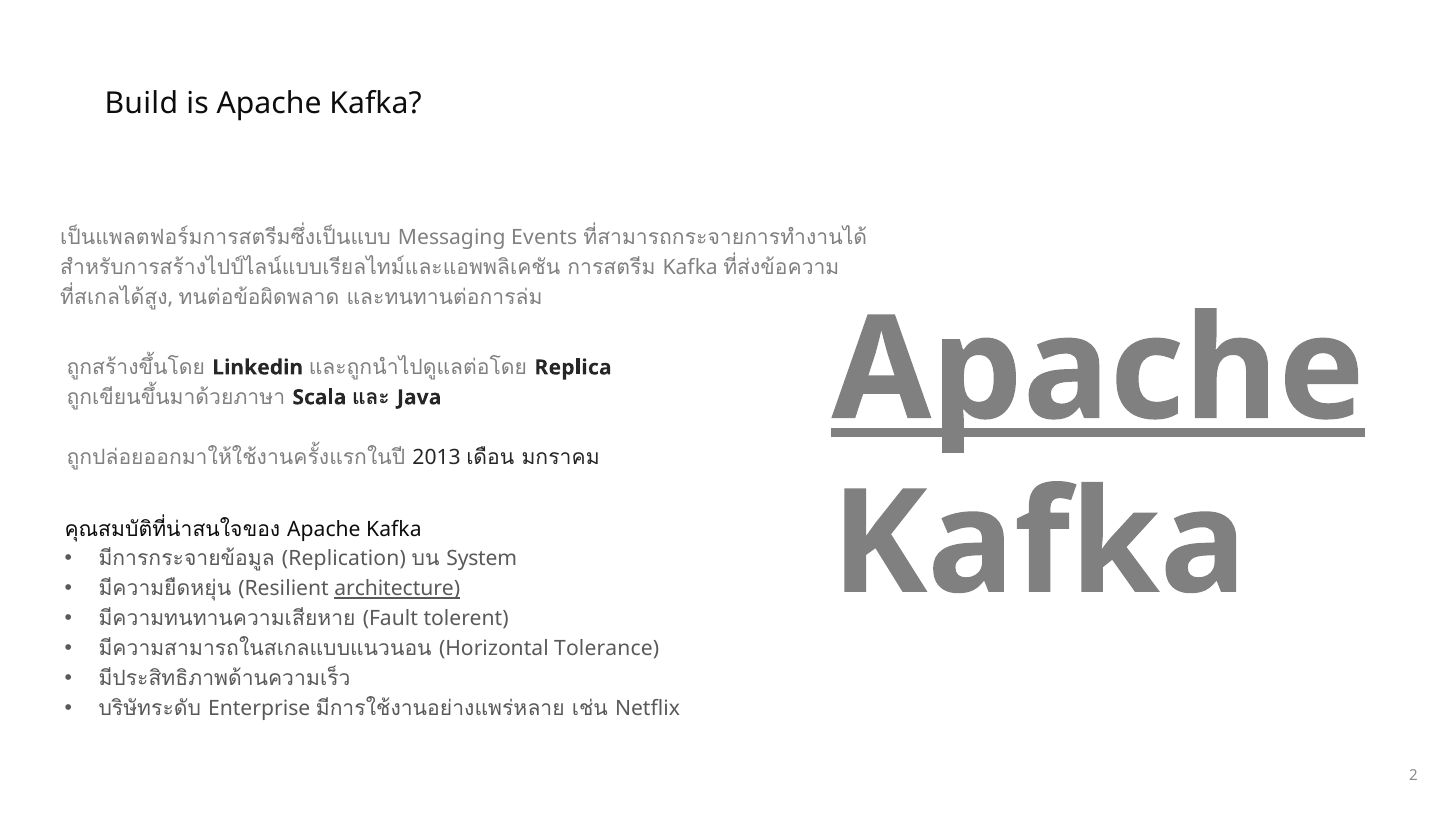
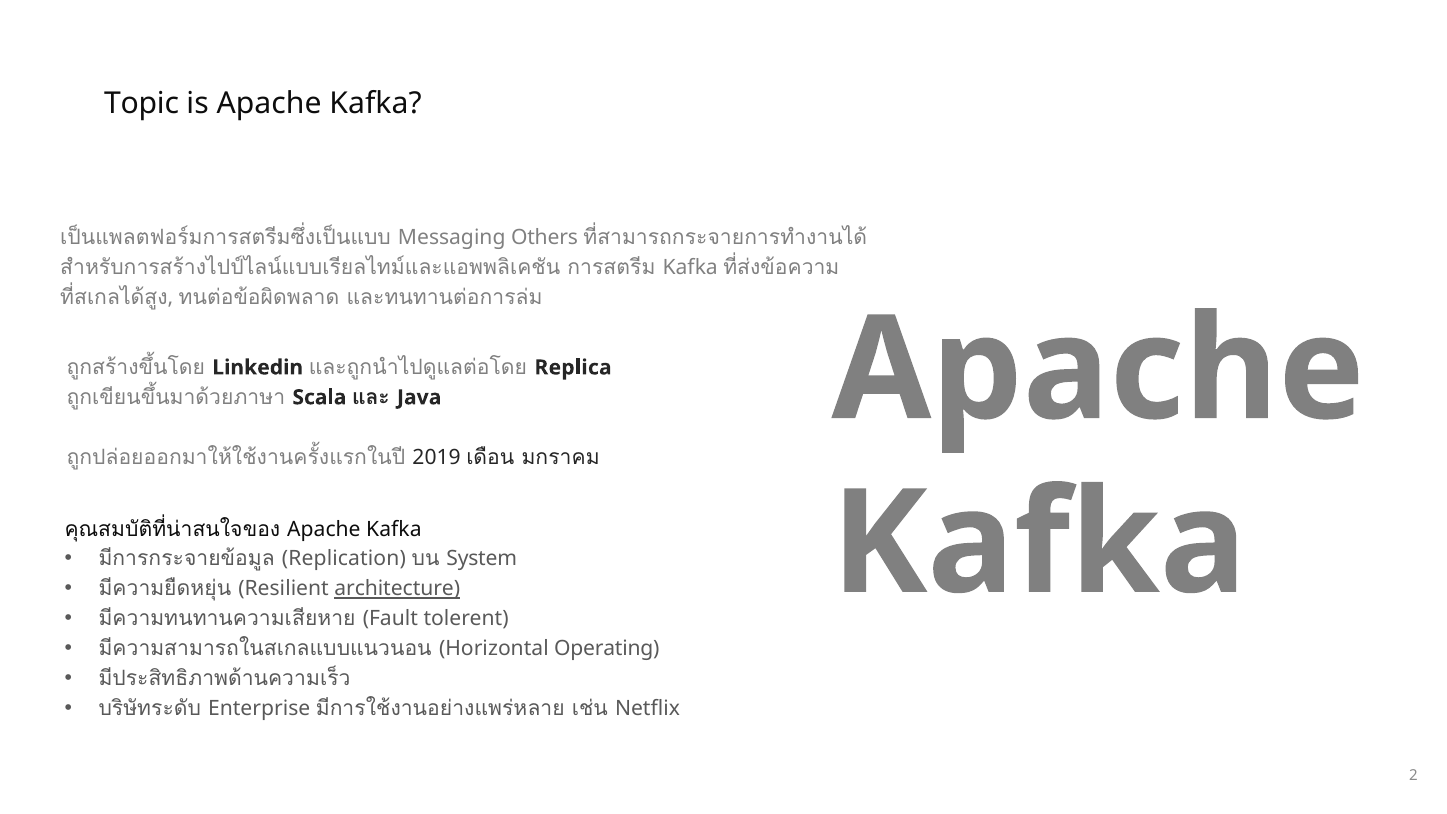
Build: Build -> Topic
Events: Events -> Others
Apache at (1098, 370) underline: present -> none
2013: 2013 -> 2019
Tolerance: Tolerance -> Operating
